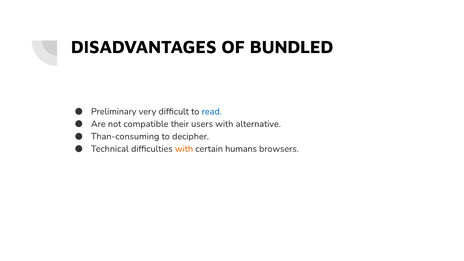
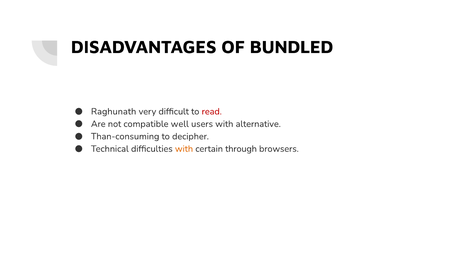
Preliminary: Preliminary -> Raghunath
read colour: blue -> red
their: their -> well
humans: humans -> through
